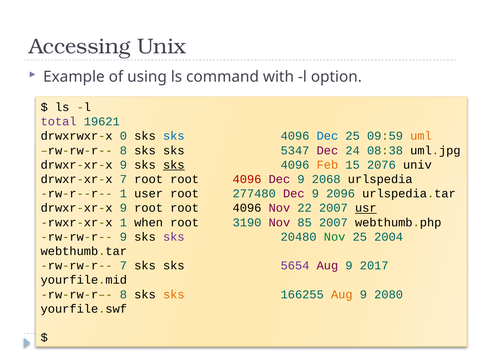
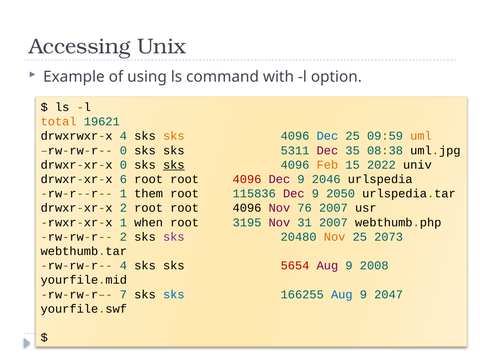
total colour: purple -> orange
drwxrwxr-x 0: 0 -> 4
sks at (174, 136) colour: blue -> orange
rw-rw-r-- 8: 8 -> 0
5347: 5347 -> 5311
24: 24 -> 35
9 at (123, 165): 9 -> 0
2076: 2076 -> 2022
drwxr-xr-x 7: 7 -> 6
2068: 2068 -> 2046
user: user -> them
277480: 277480 -> 115836
2096: 2096 -> 2050
9 at (123, 208): 9 -> 2
22: 22 -> 76
usr underline: present -> none
3190: 3190 -> 3195
85: 85 -> 31
rw-rw-r-- 9: 9 -> 2
Nov at (335, 237) colour: green -> orange
2004: 2004 -> 2073
rw-rw-r-- 7: 7 -> 4
5654 colour: purple -> red
2017: 2017 -> 2008
rw-rw-r–- 8: 8 -> 7
sks at (174, 294) colour: orange -> blue
Aug at (342, 294) colour: orange -> blue
2080: 2080 -> 2047
